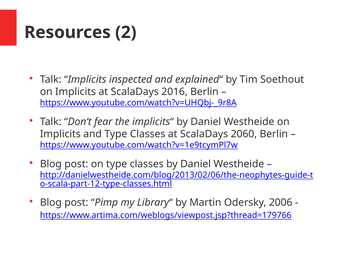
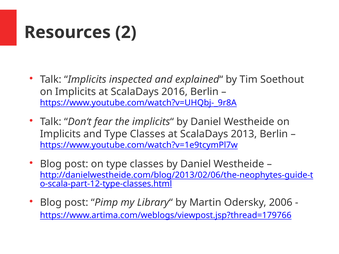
2060: 2060 -> 2013
